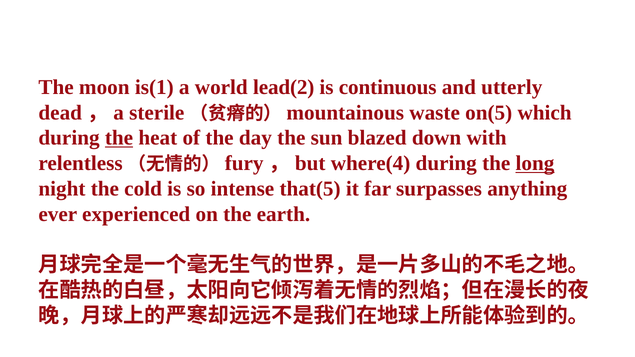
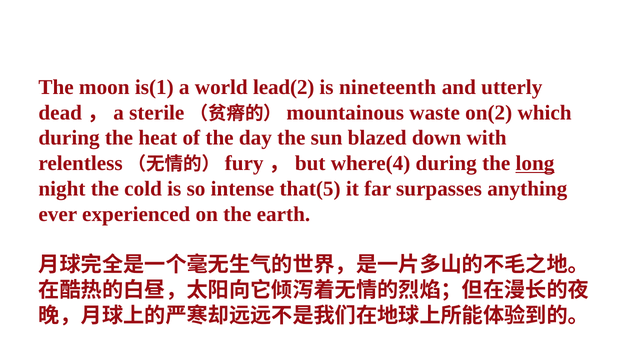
continuous: continuous -> nineteenth
on(5: on(5 -> on(2
the at (119, 138) underline: present -> none
